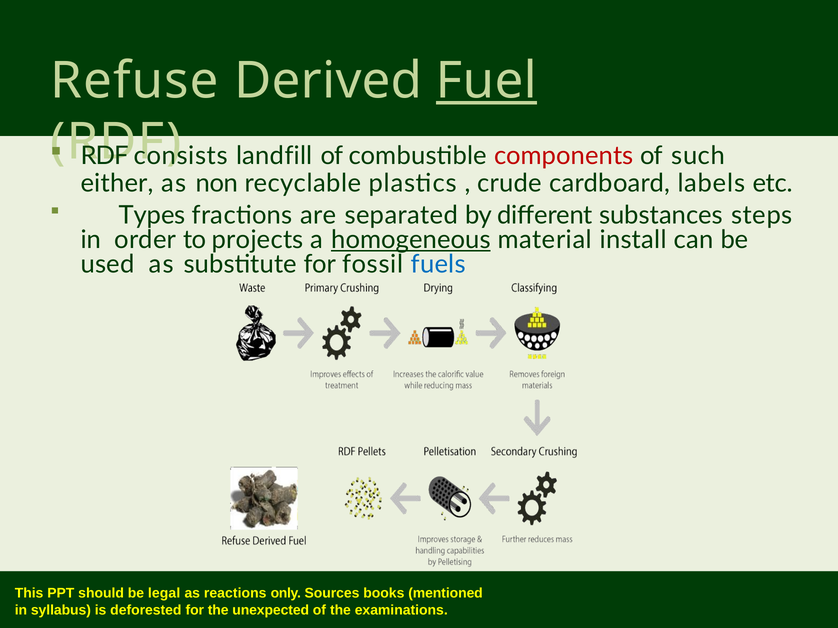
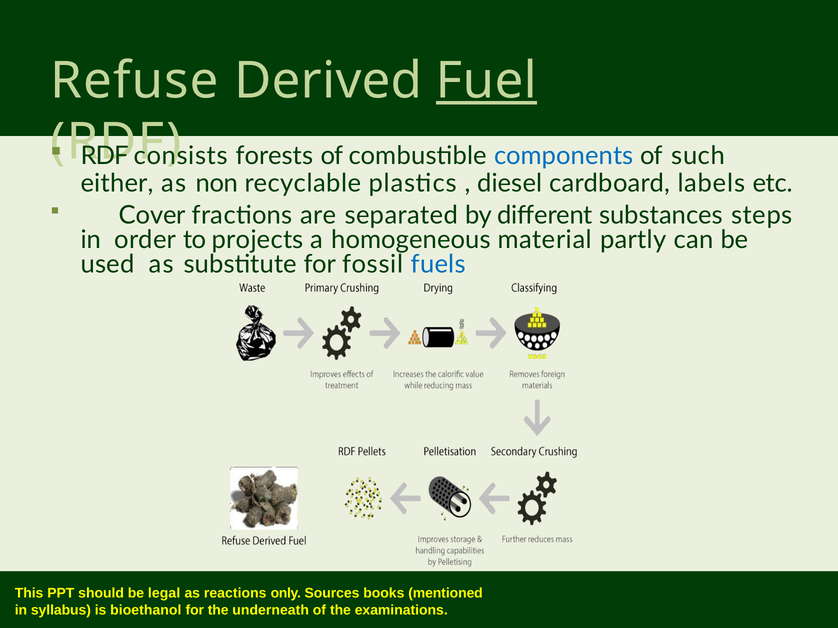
landfill: landfill -> forests
components colour: red -> blue
crude: crude -> diesel
Types: Types -> Cover
homogeneous underline: present -> none
install: install -> partly
deforested: deforested -> bioethanol
unexpected: unexpected -> underneath
